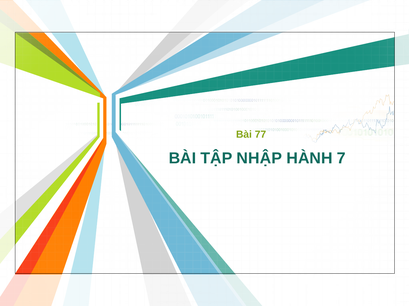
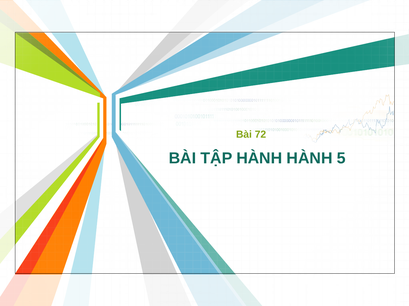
77: 77 -> 72
TẬP NHẬP: NHẬP -> HÀNH
7: 7 -> 5
